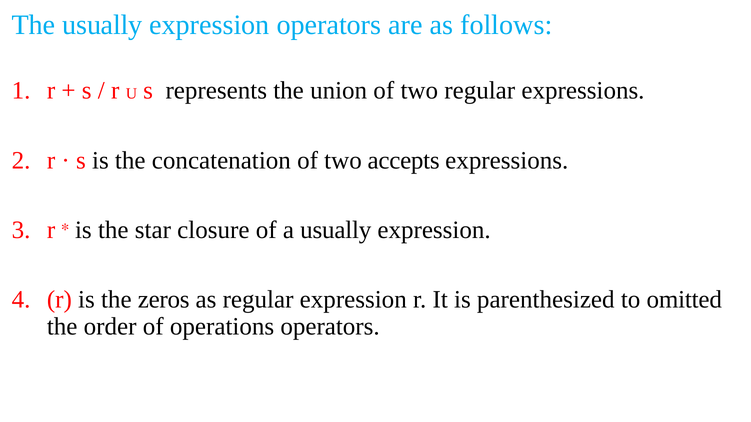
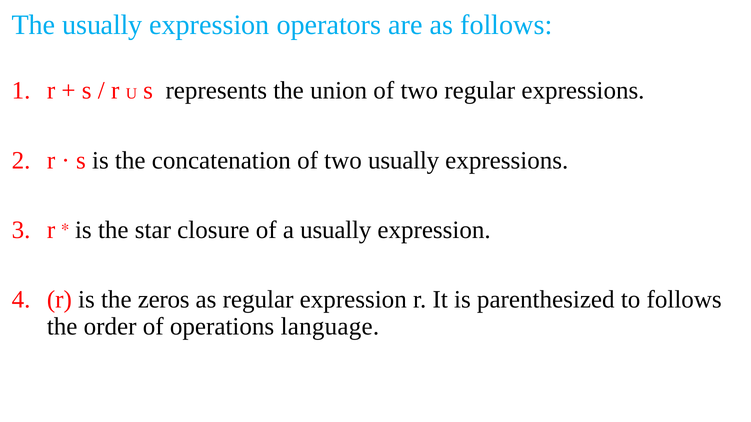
two accepts: accepts -> usually
to omitted: omitted -> follows
operations operators: operators -> language
